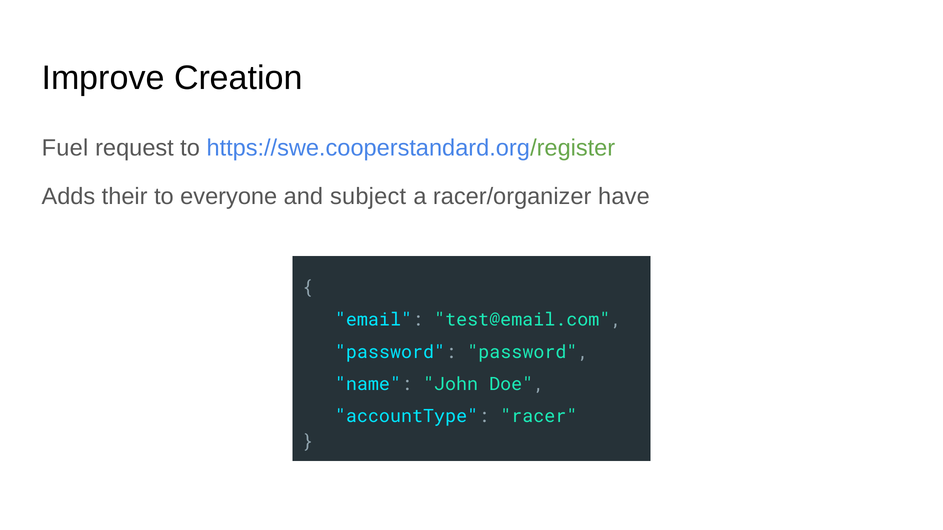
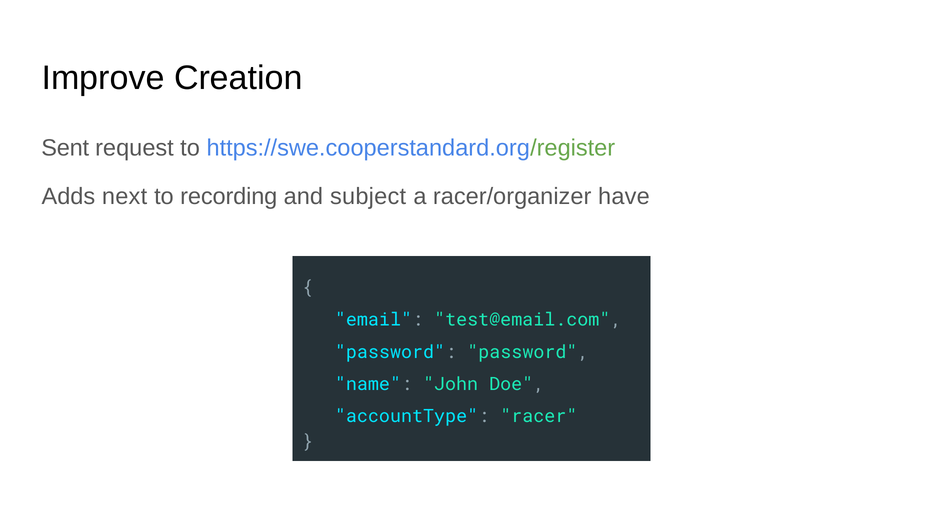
Fuel: Fuel -> Sent
their: their -> next
everyone: everyone -> recording
